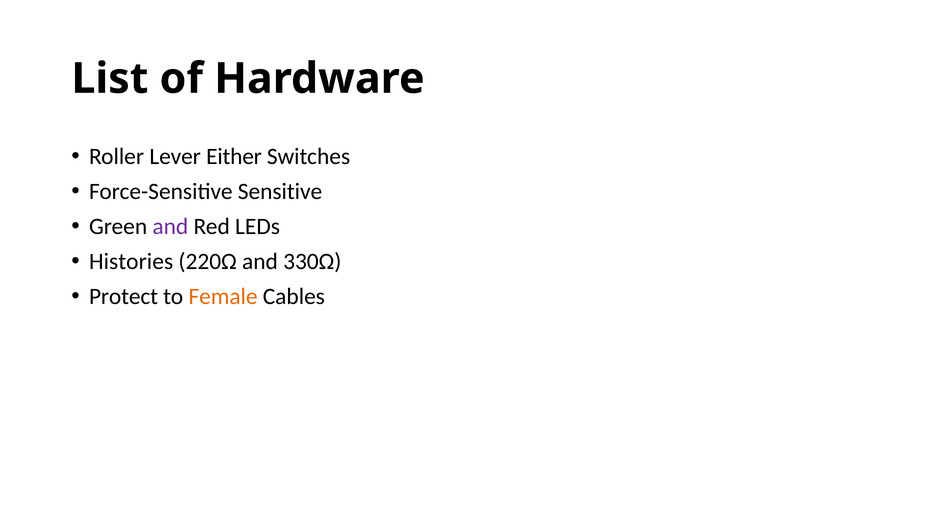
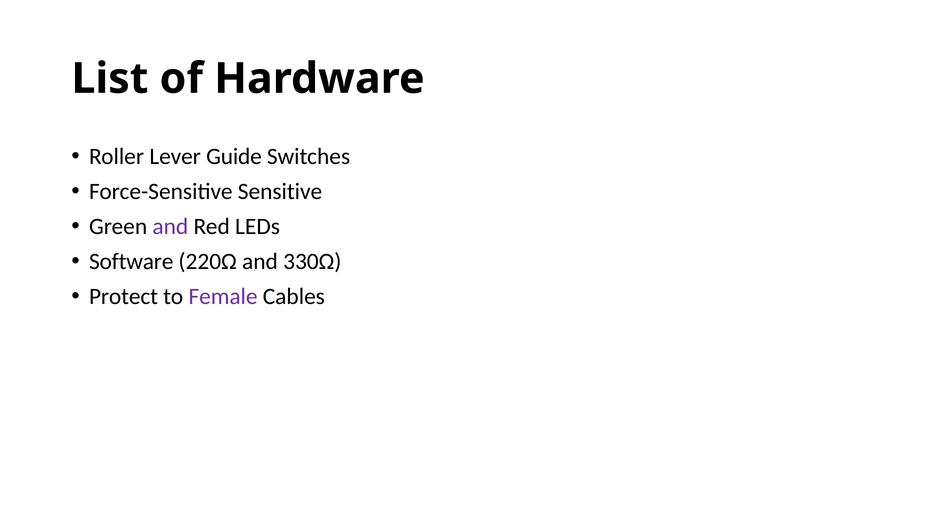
Either: Either -> Guide
Histories: Histories -> Software
Female colour: orange -> purple
